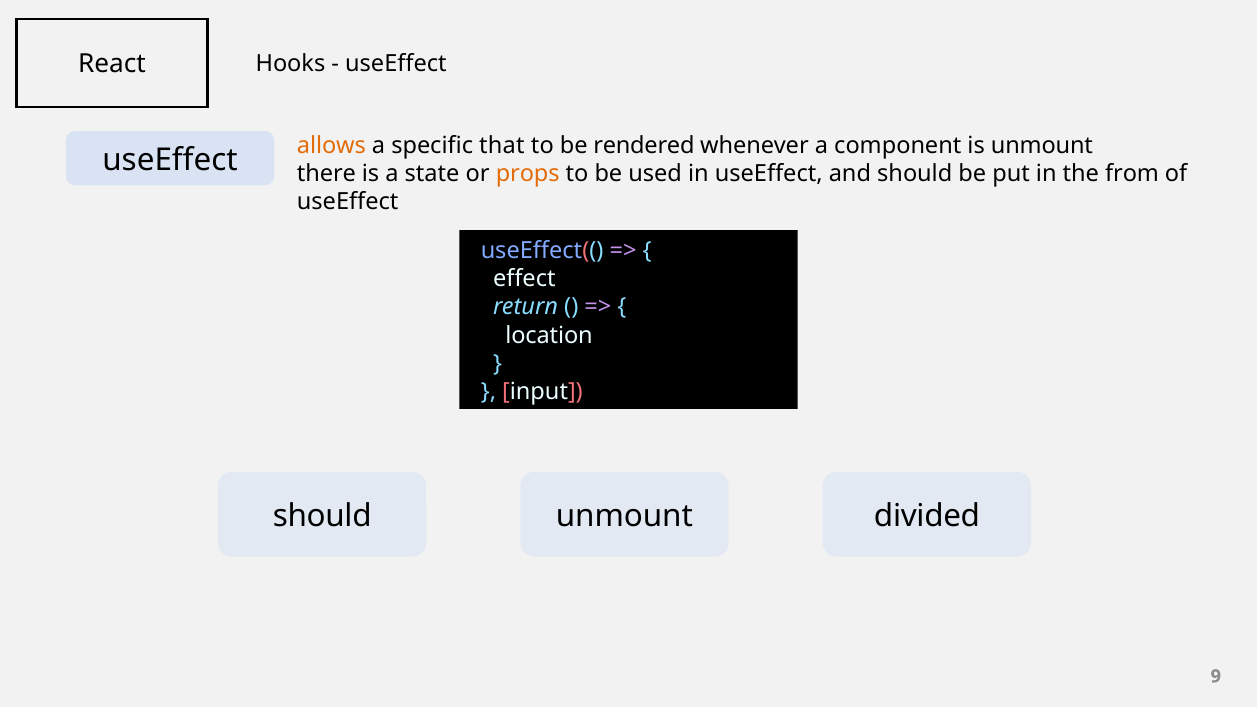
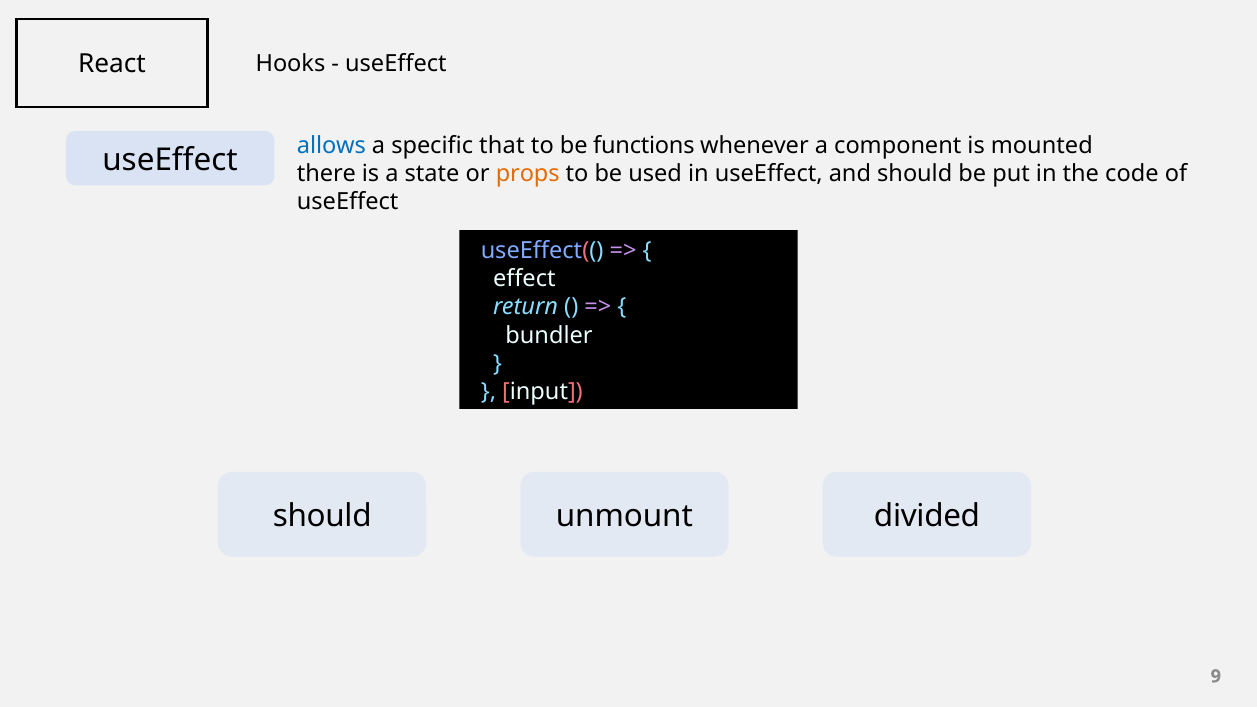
allows colour: orange -> blue
rendered: rendered -> functions
is unmount: unmount -> mounted
from: from -> code
location: location -> bundler
